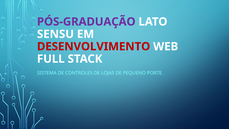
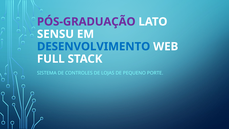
DESENVOLVIMENTO colour: red -> blue
